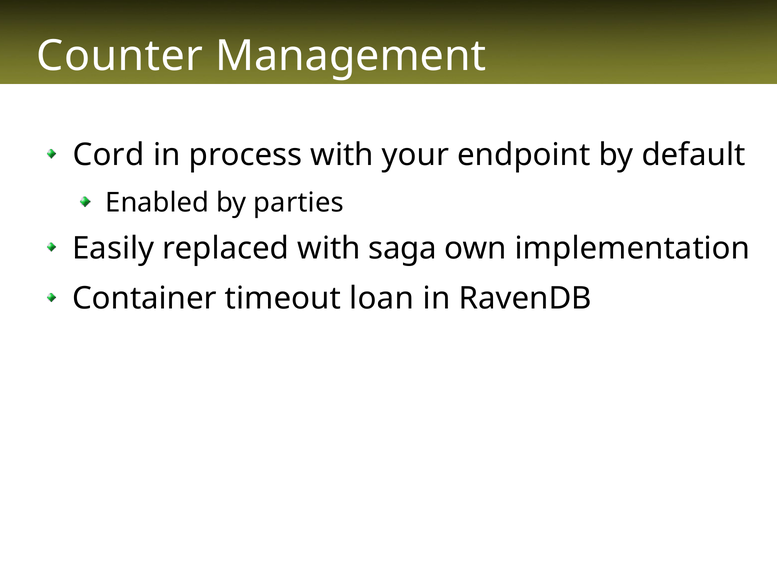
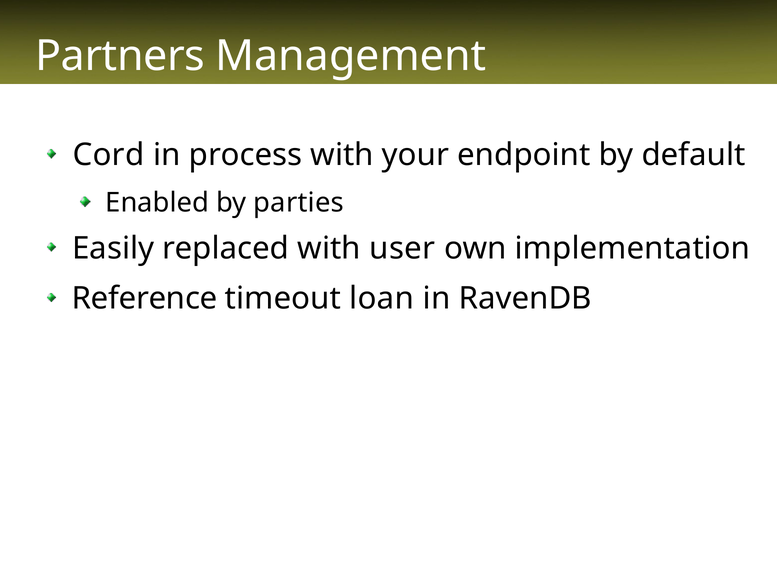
Counter: Counter -> Partners
saga: saga -> user
Container: Container -> Reference
